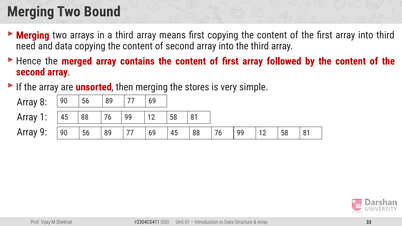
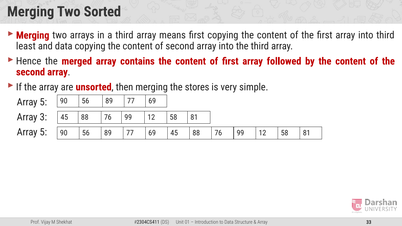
Bound: Bound -> Sorted
need: need -> least
8 at (43, 102): 8 -> 5
1: 1 -> 3
9 at (43, 132): 9 -> 5
